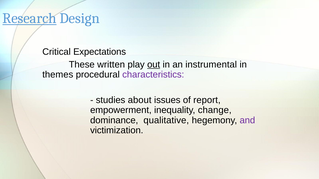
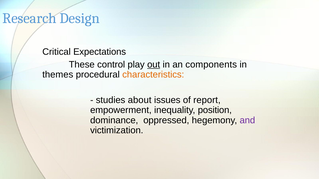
Research underline: present -> none
written: written -> control
instrumental: instrumental -> components
characteristics colour: purple -> orange
change: change -> position
qualitative: qualitative -> oppressed
